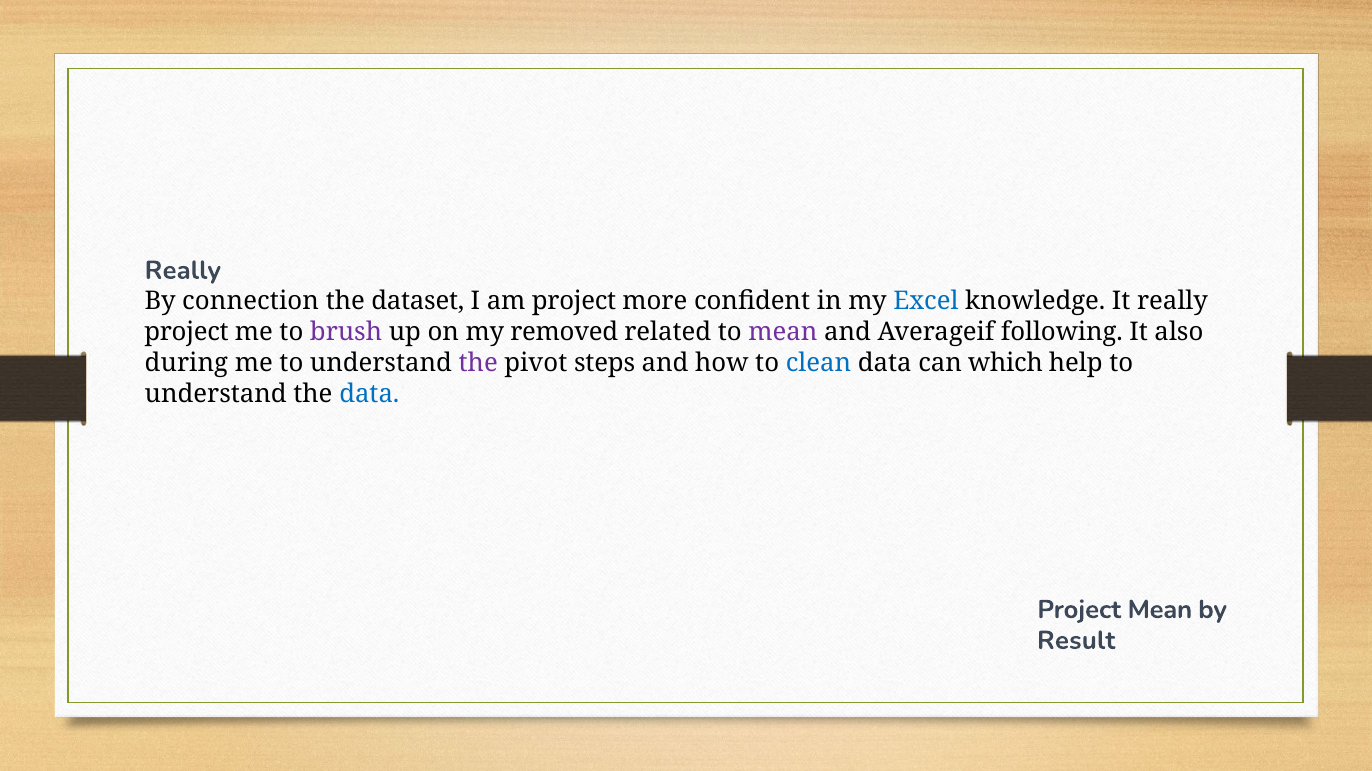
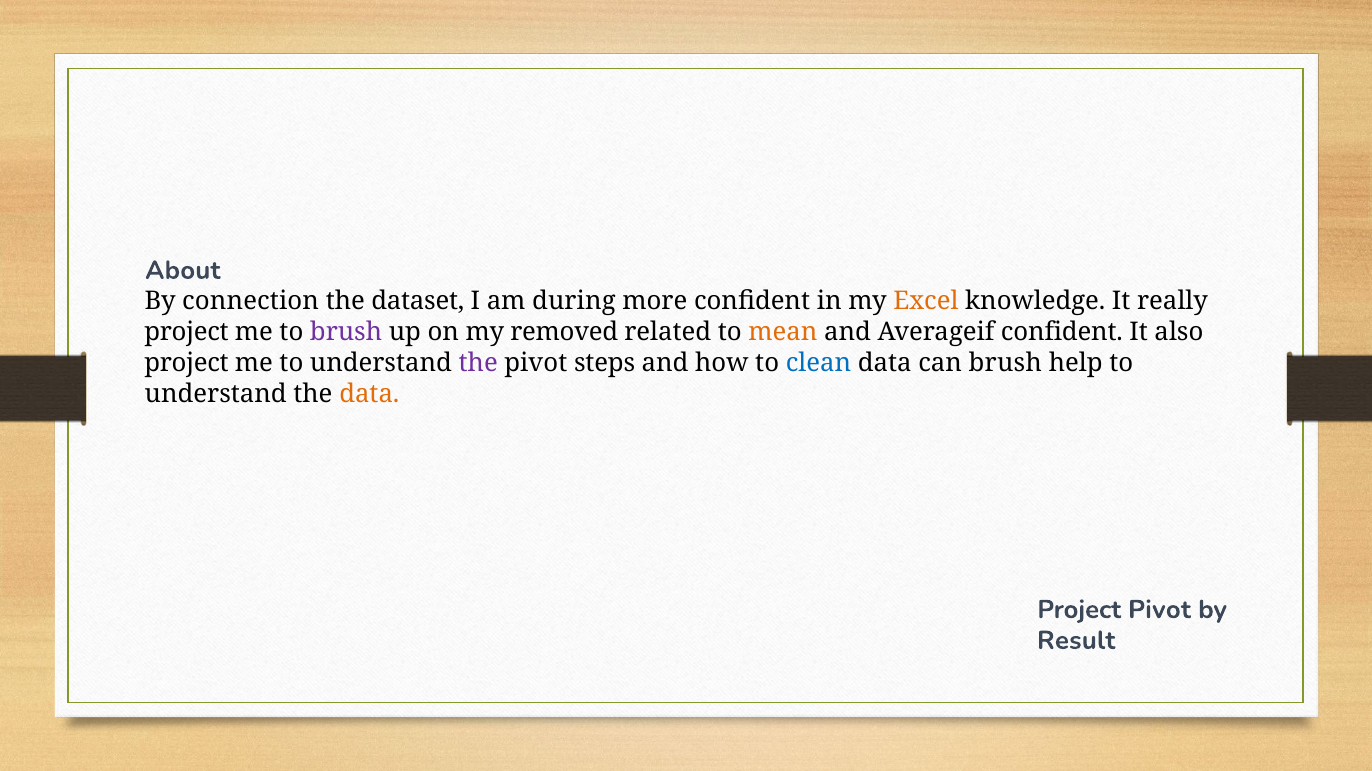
Really at (183, 271): Really -> About
am project: project -> during
Excel colour: blue -> orange
mean at (783, 332) colour: purple -> orange
Averageif following: following -> confident
during at (186, 363): during -> project
can which: which -> brush
data at (369, 394) colour: blue -> orange
Project Mean: Mean -> Pivot
